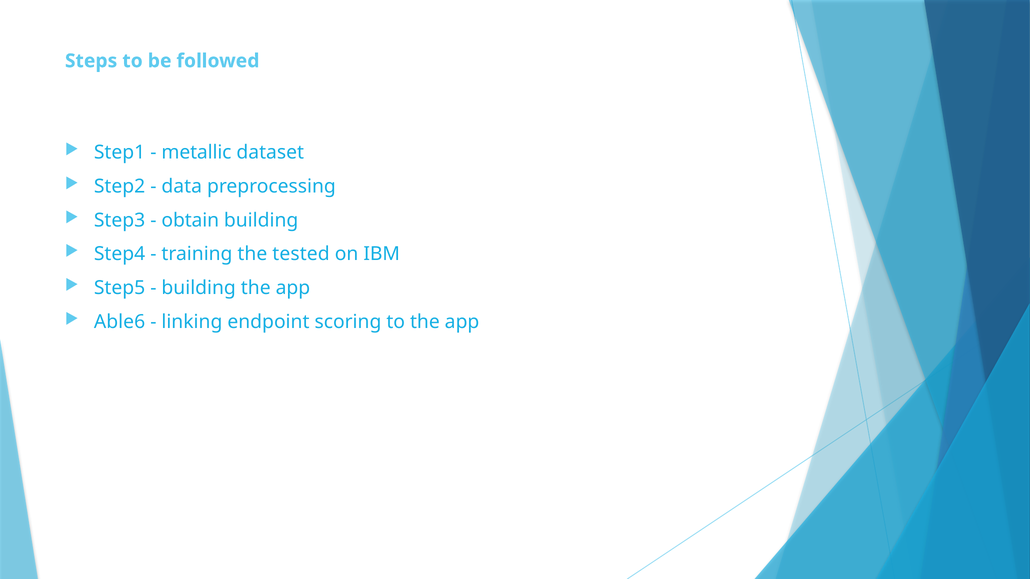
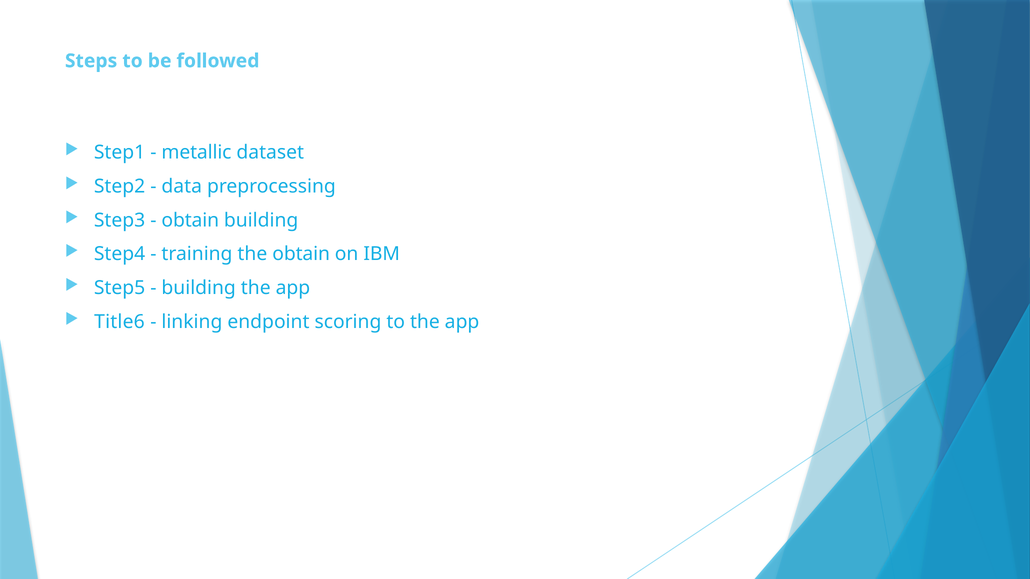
the tested: tested -> obtain
Able6: Able6 -> Title6
